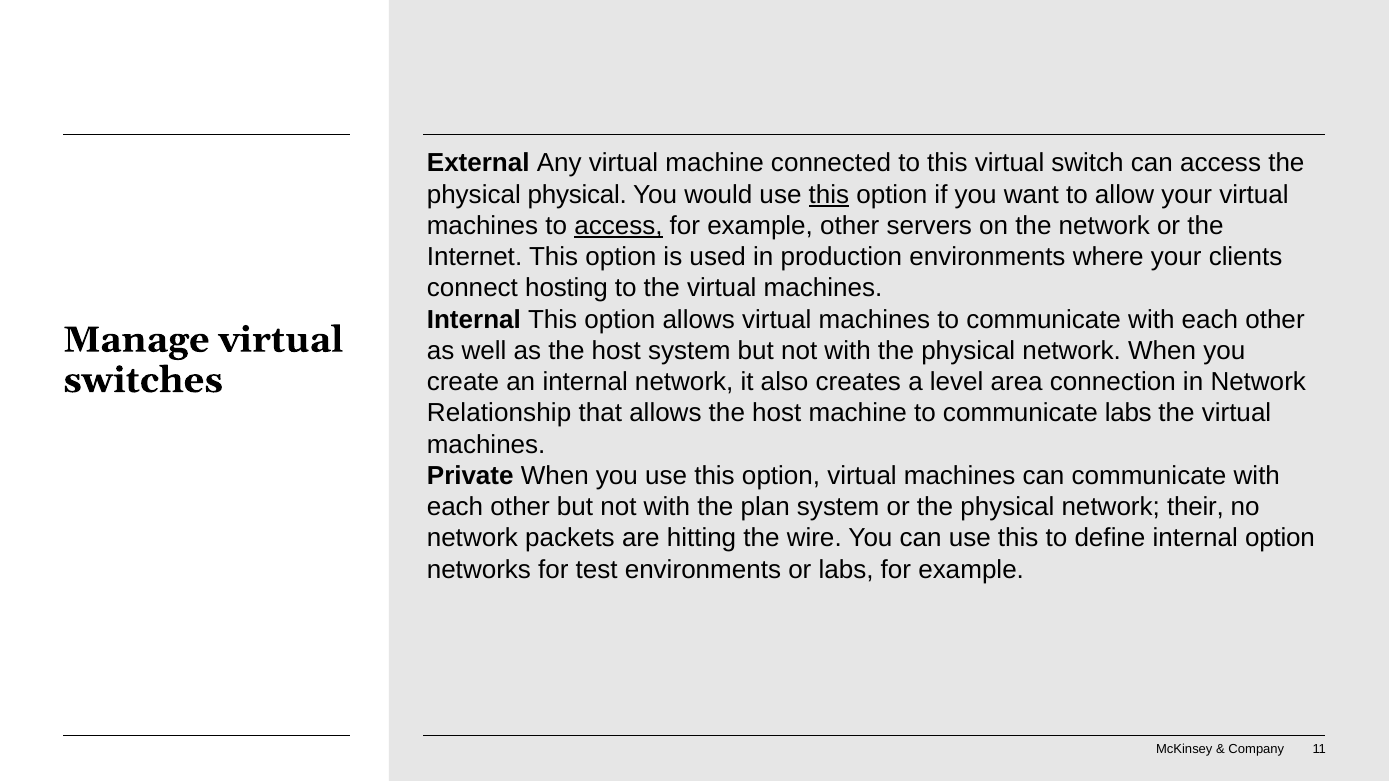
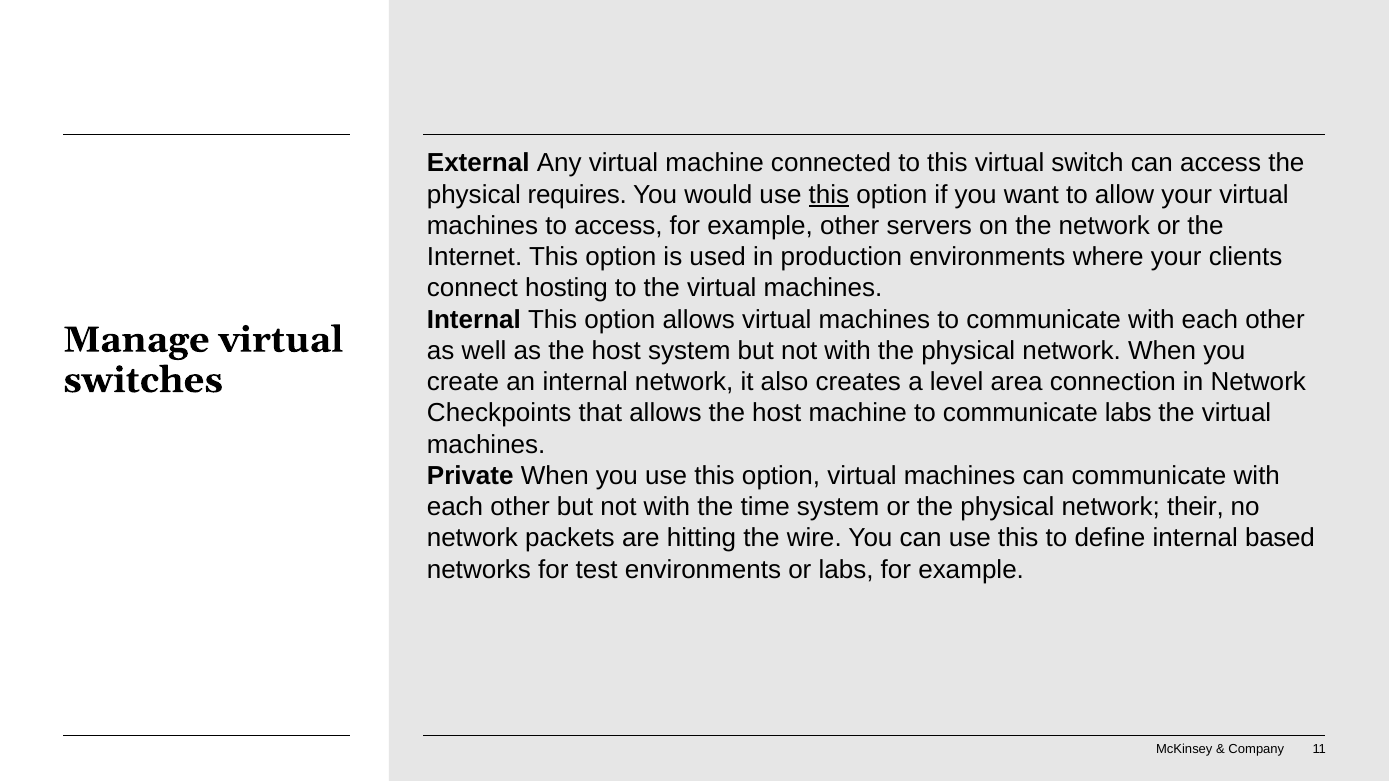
physical physical: physical -> requires
access at (618, 226) underline: present -> none
Relationship: Relationship -> Checkpoints
plan: plan -> time
internal option: option -> based
